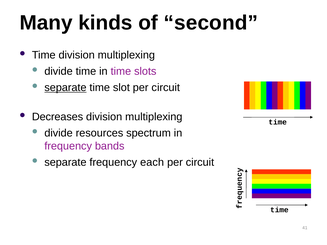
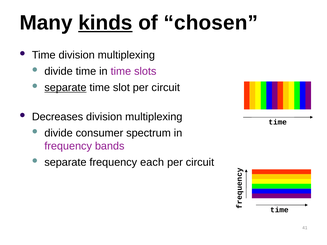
kinds underline: none -> present
second: second -> chosen
resources: resources -> consumer
